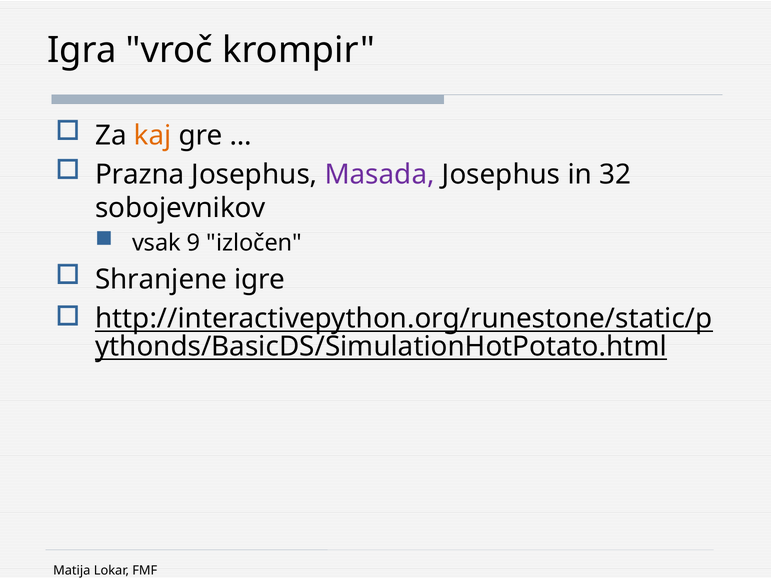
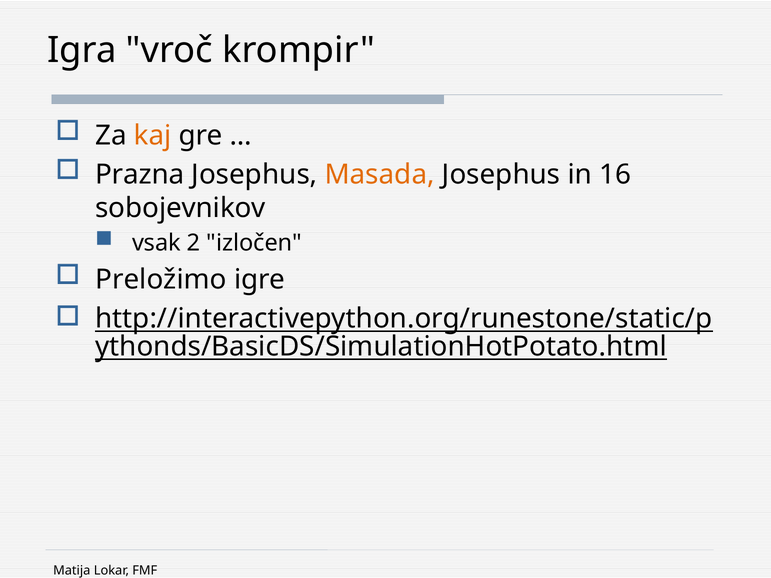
Masada colour: purple -> orange
32: 32 -> 16
9: 9 -> 2
Shranjene: Shranjene -> Preložimo
